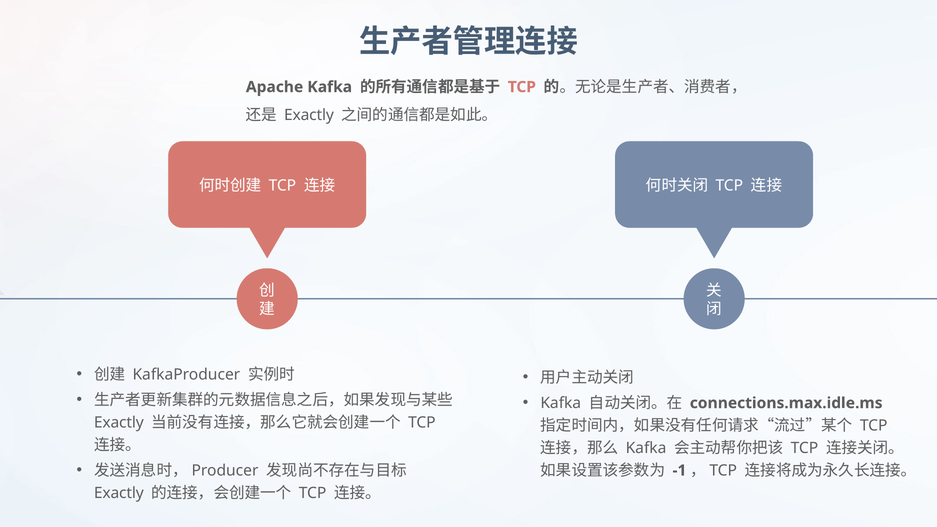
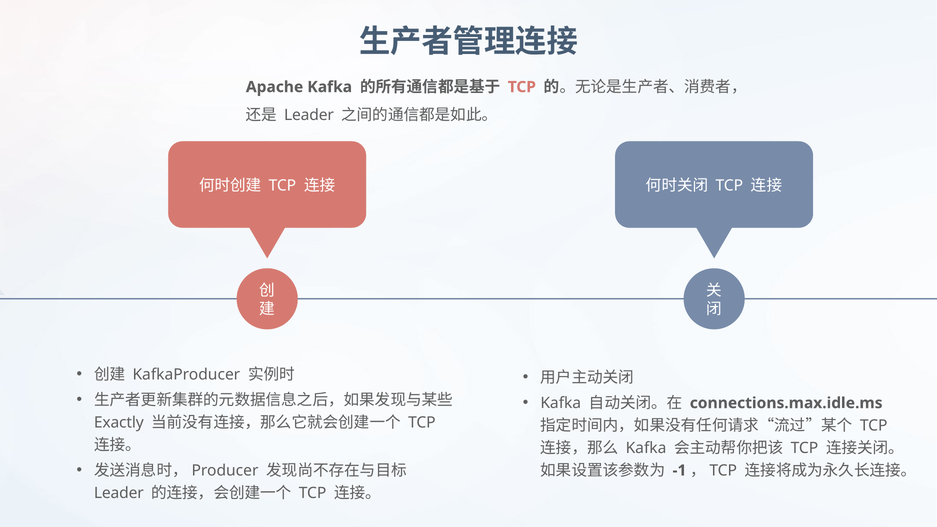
Exactly at (309, 115): Exactly -> Leader
Exactly at (119, 493): Exactly -> Leader
